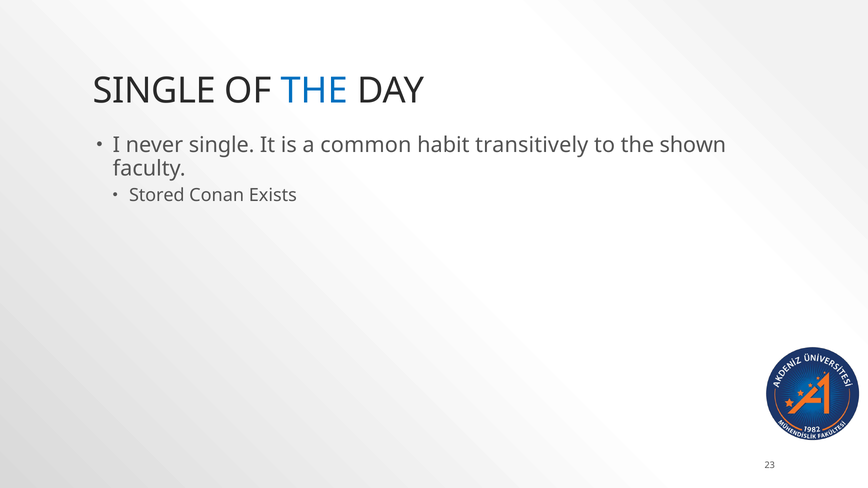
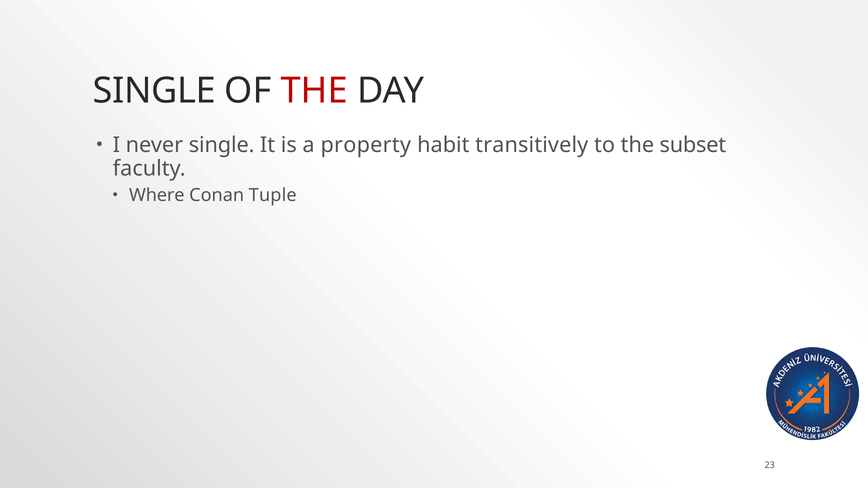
THE at (314, 91) colour: blue -> red
common: common -> property
shown: shown -> subset
Stored: Stored -> Where
Exists: Exists -> Tuple
